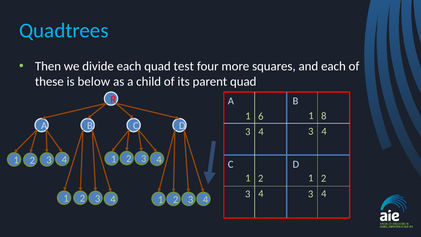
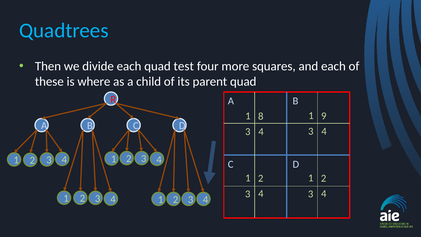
below: below -> where
8: 8 -> 9
6: 6 -> 8
